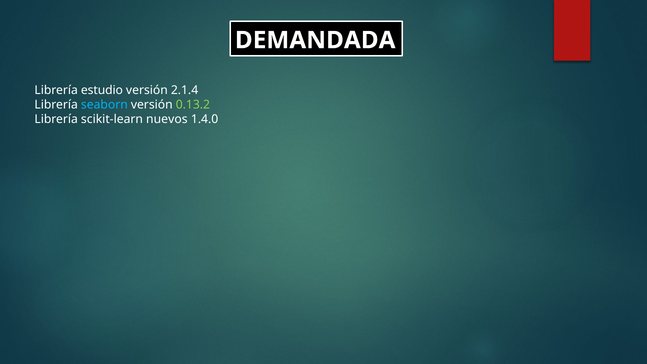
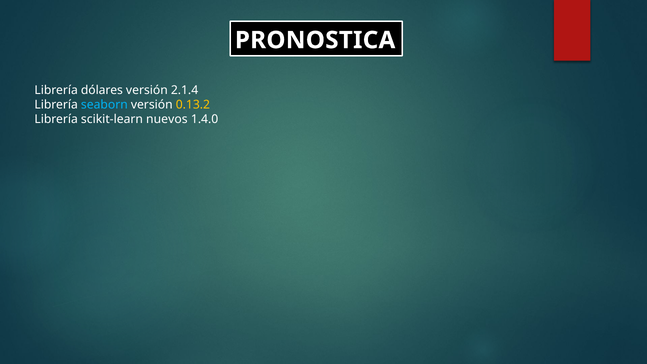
DEMANDADA: DEMANDADA -> PRONOSTICA
estudio: estudio -> dólares
0.13.2 colour: light green -> yellow
